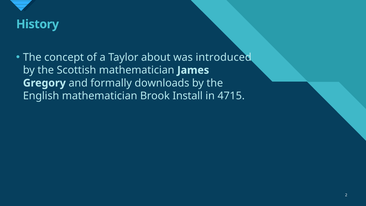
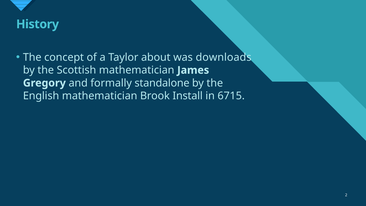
introduced: introduced -> downloads
downloads: downloads -> standalone
4715: 4715 -> 6715
